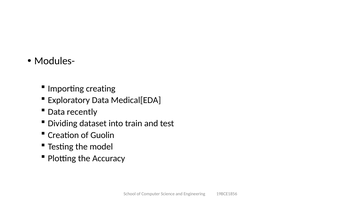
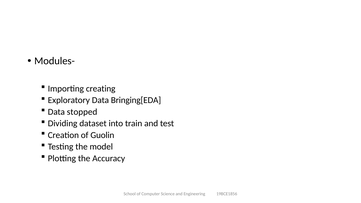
Medical[EDA: Medical[EDA -> Bringing[EDA
recently: recently -> stopped
